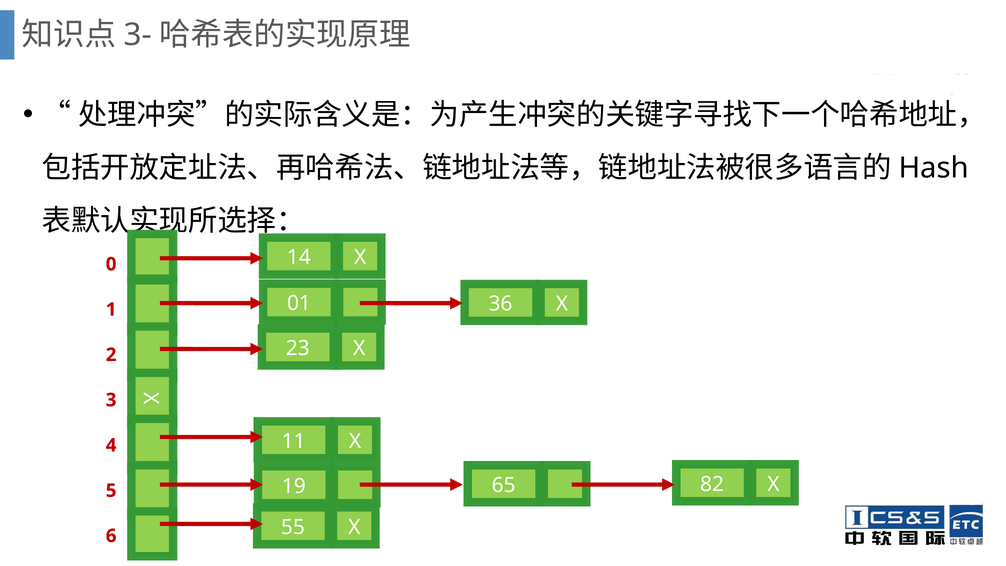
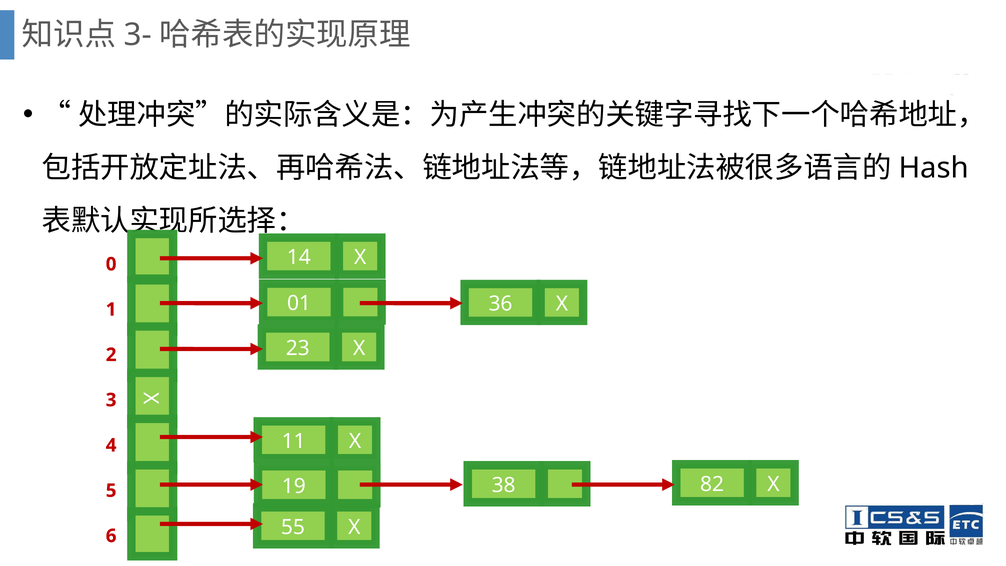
65: 65 -> 38
